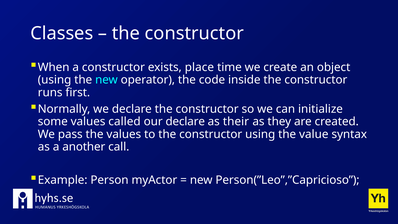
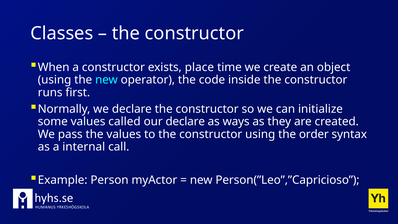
their: their -> ways
value: value -> order
another: another -> internal
